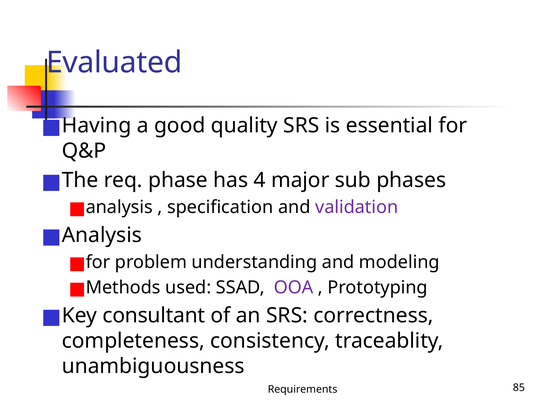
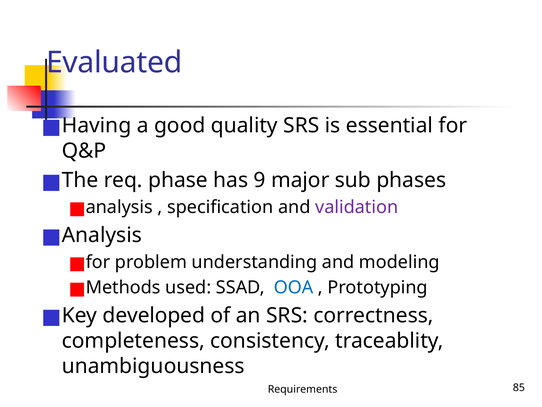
4: 4 -> 9
OOA colour: purple -> blue
consultant: consultant -> developed
